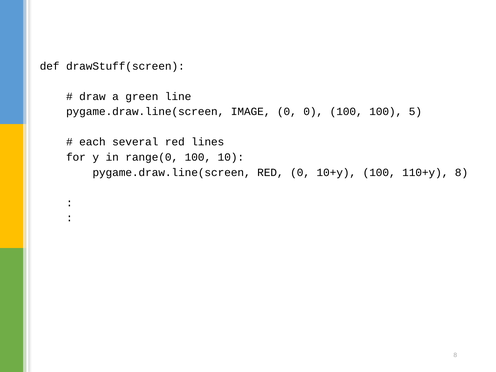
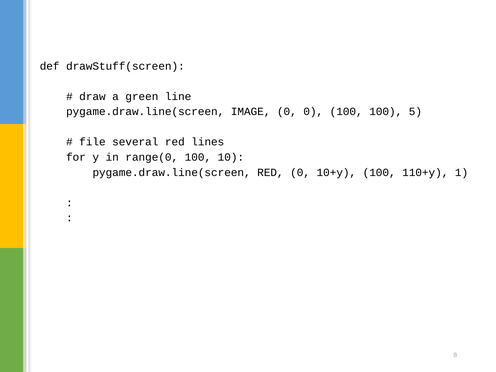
each: each -> file
110+y 8: 8 -> 1
